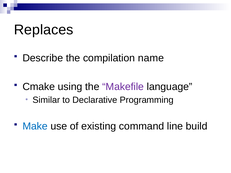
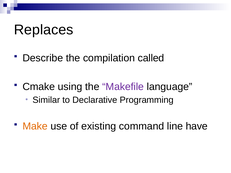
name: name -> called
Make colour: blue -> orange
build: build -> have
